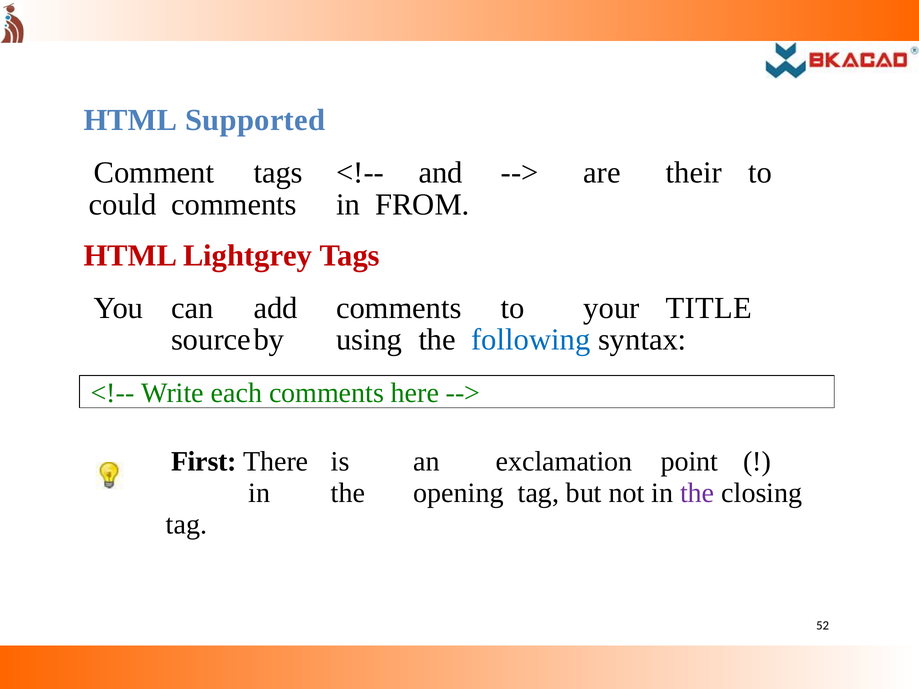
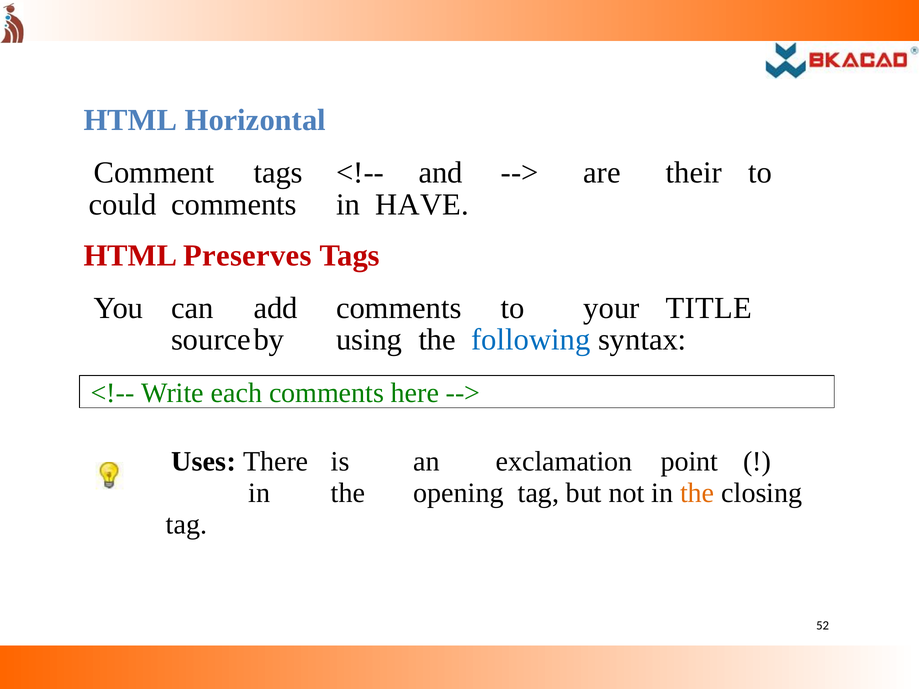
Supported: Supported -> Horizontal
FROM: FROM -> HAVE
Lightgrey: Lightgrey -> Preserves
First: First -> Uses
the at (697, 493) colour: purple -> orange
